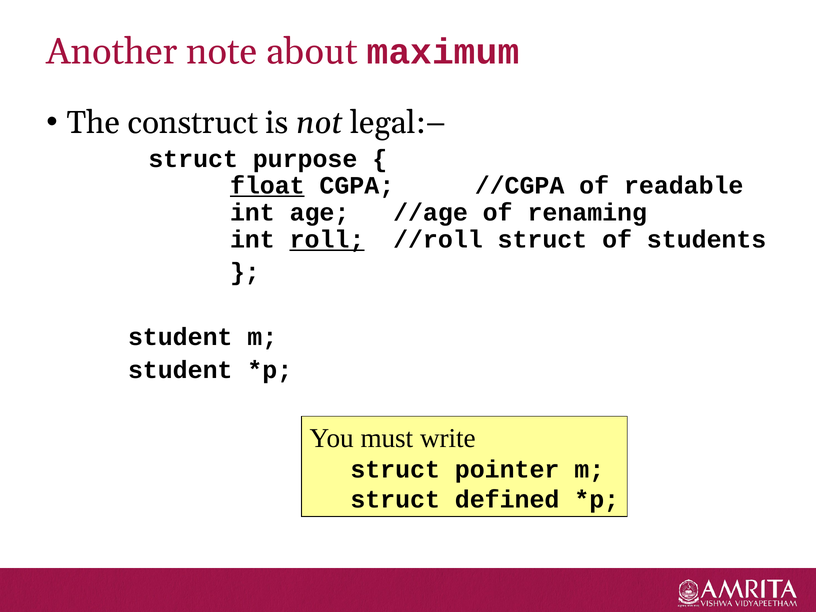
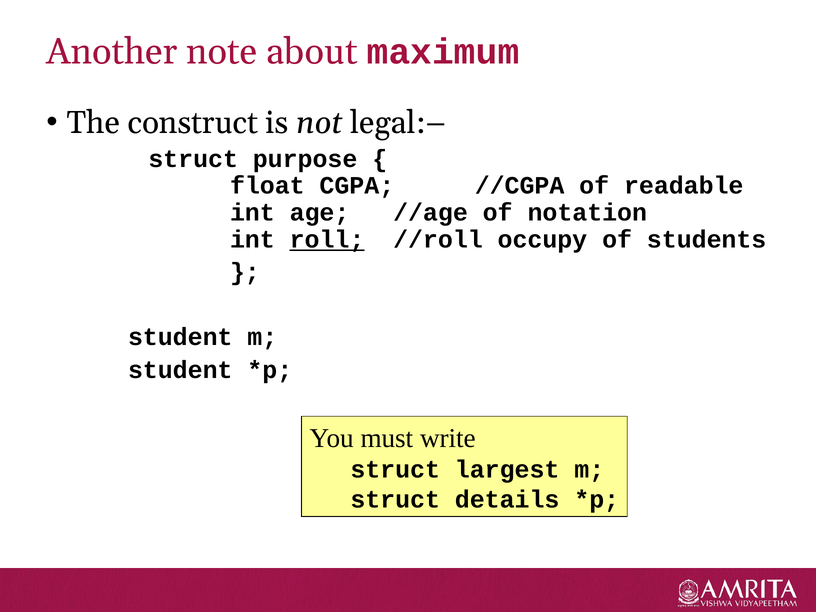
float underline: present -> none
renaming: renaming -> notation
//roll struct: struct -> occupy
pointer: pointer -> largest
defined: defined -> details
